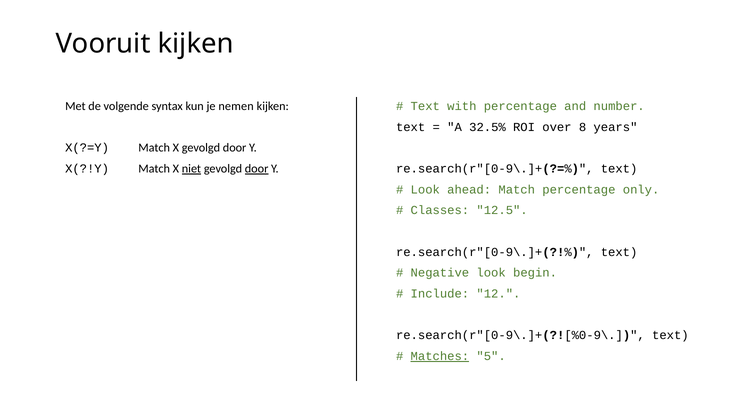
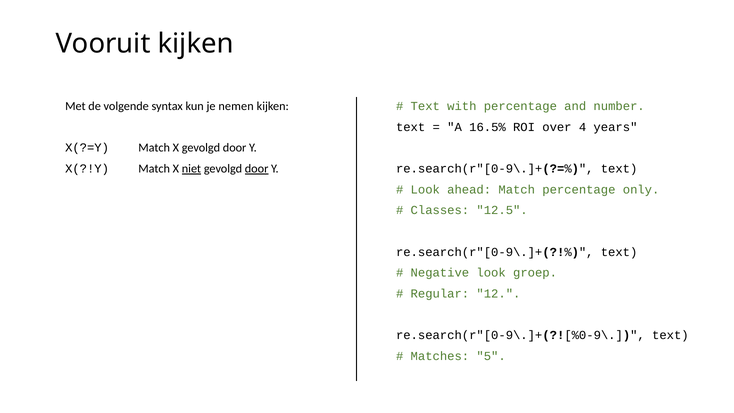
32.5%: 32.5% -> 16.5%
8: 8 -> 4
begin: begin -> groep
Include: Include -> Regular
Matches underline: present -> none
